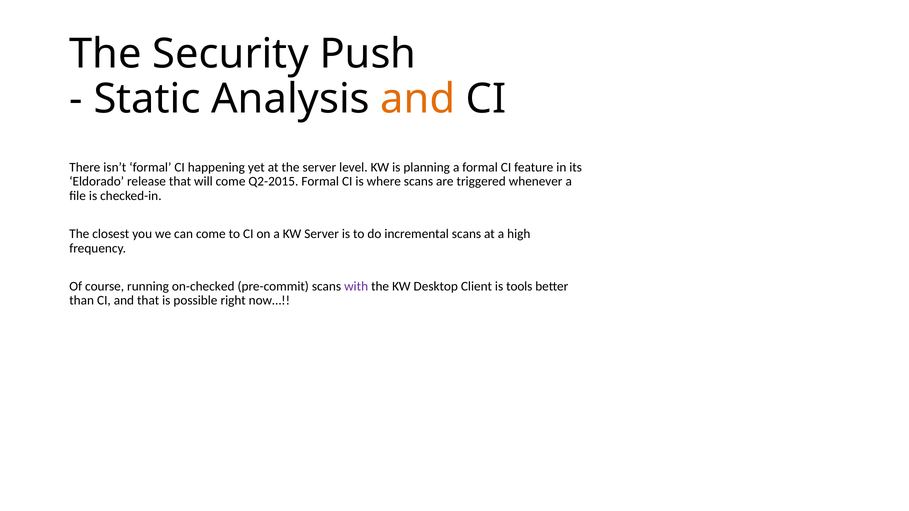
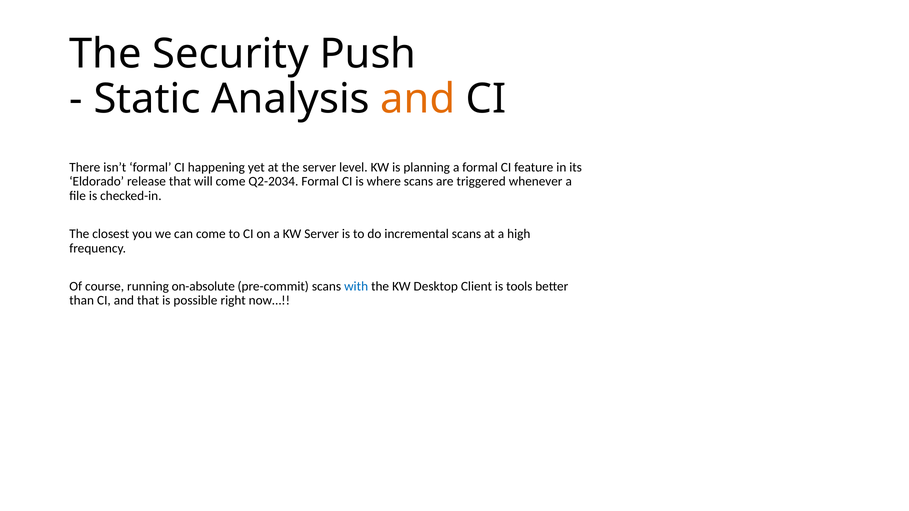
Q2-2015: Q2-2015 -> Q2-2034
on-checked: on-checked -> on-absolute
with colour: purple -> blue
